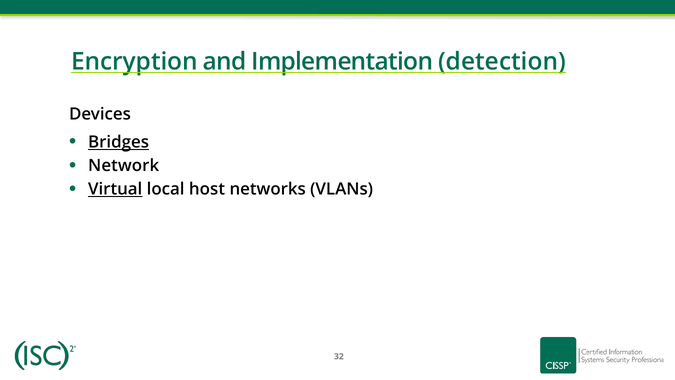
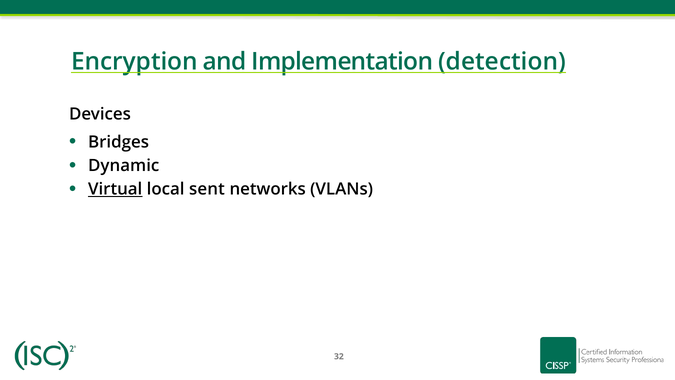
Bridges underline: present -> none
Network: Network -> Dynamic
host: host -> sent
